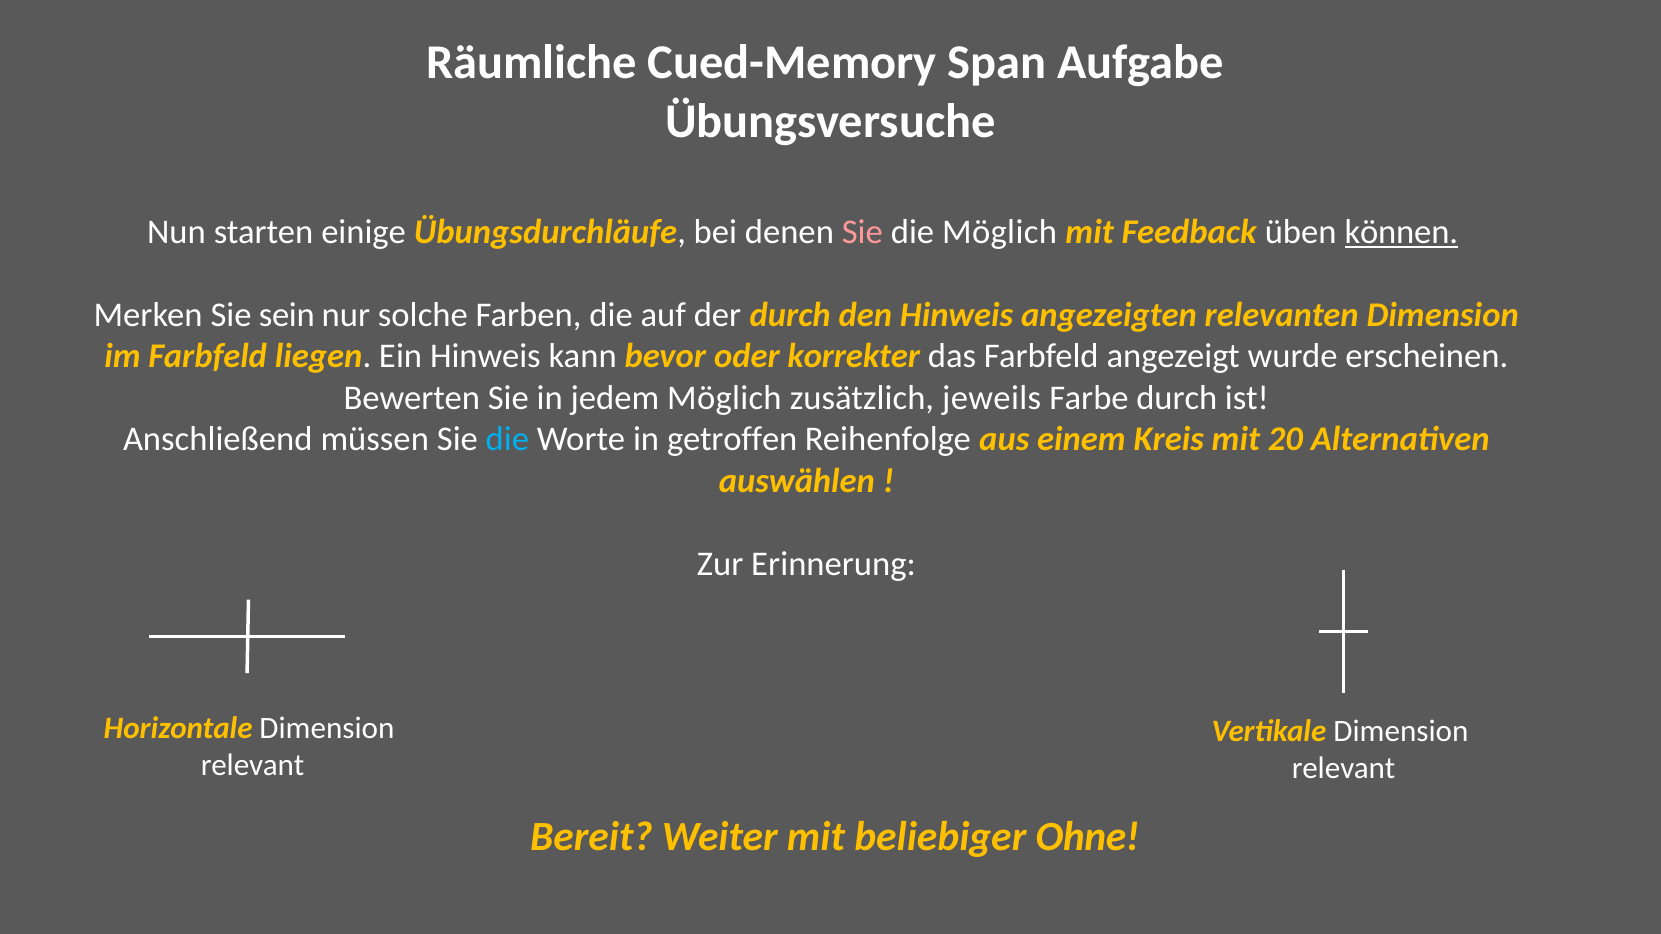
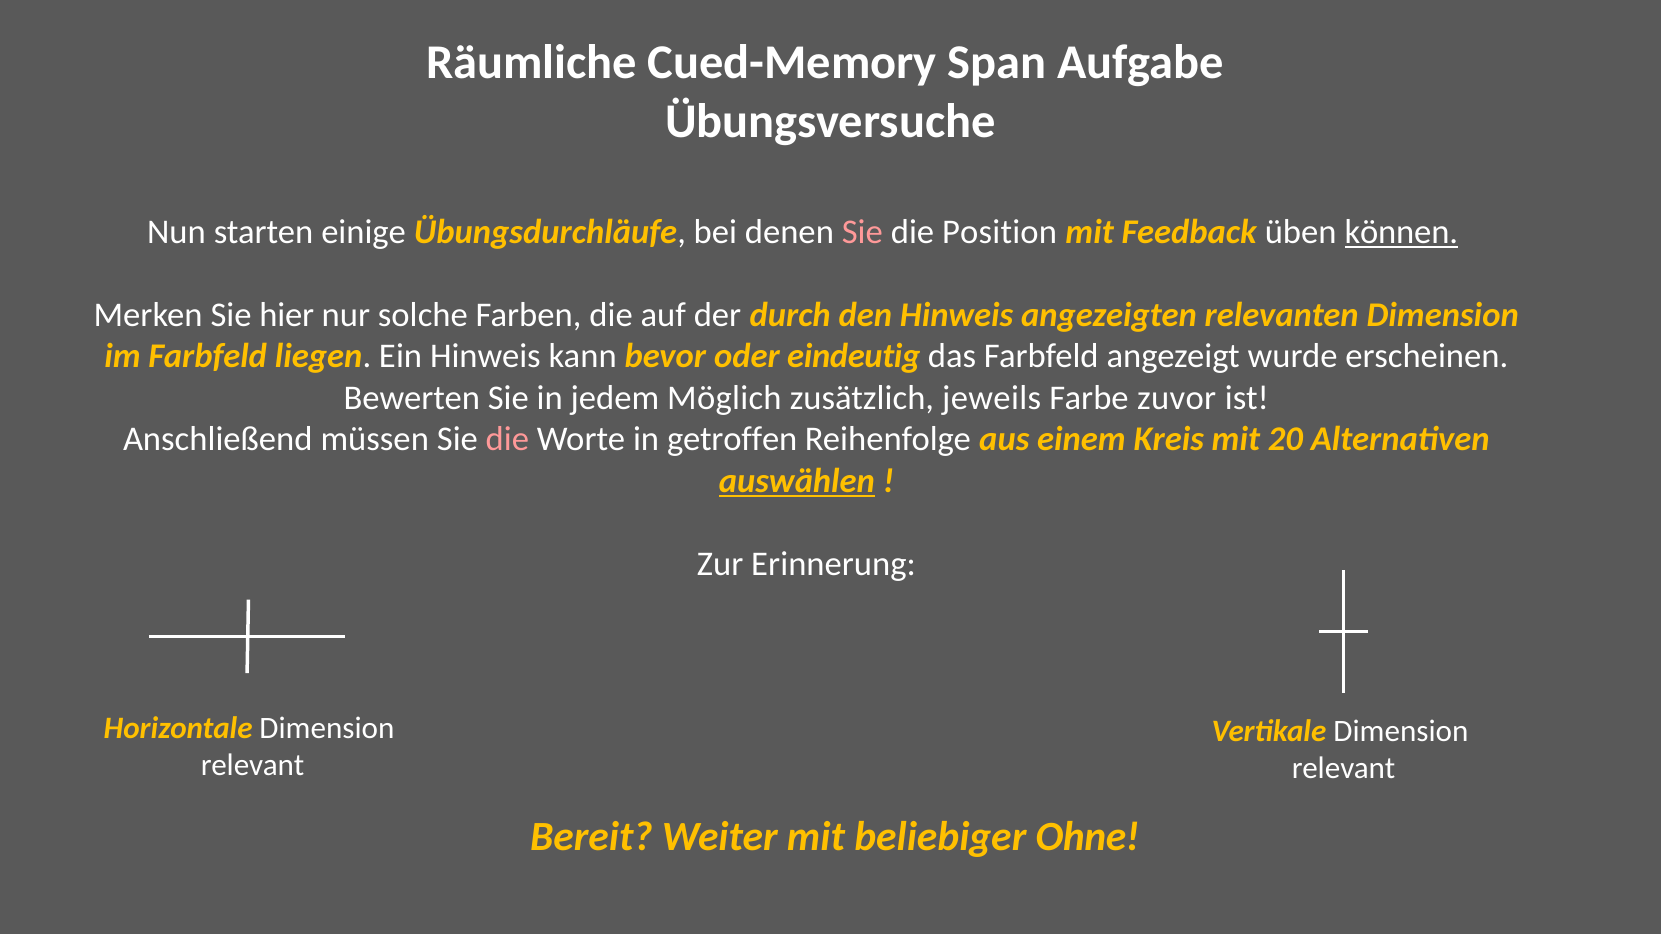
die Möglich: Möglich -> Position
sein: sein -> hier
korrekter: korrekter -> eindeutig
Farbe durch: durch -> zuvor
die at (507, 439) colour: light blue -> pink
auswählen underline: none -> present
